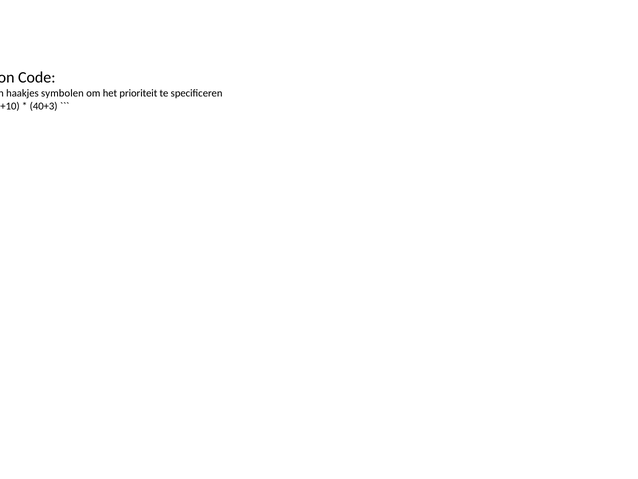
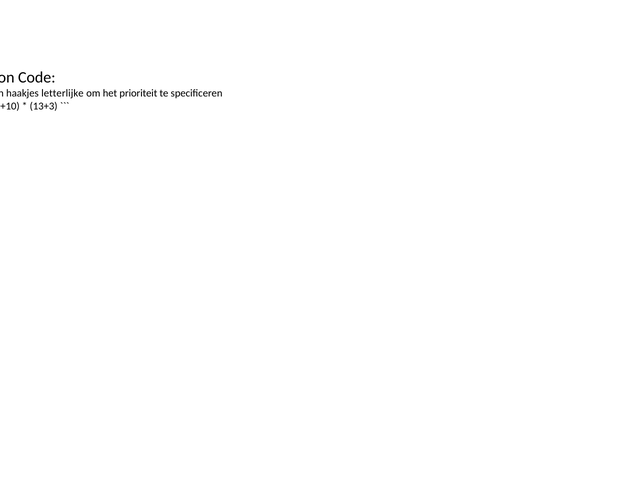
symbolen: symbolen -> letterlijke
40+3: 40+3 -> 13+3
